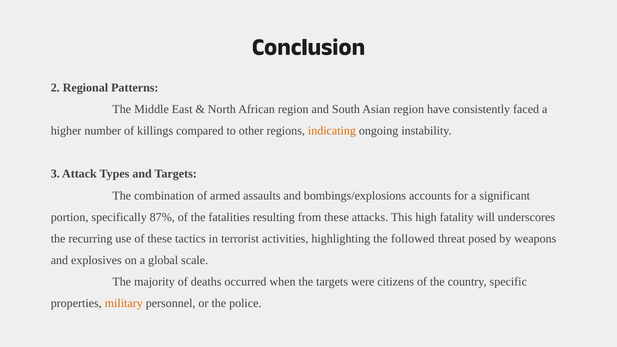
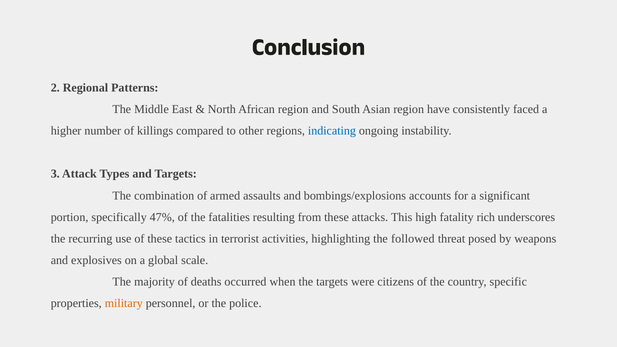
indicating colour: orange -> blue
87%: 87% -> 47%
will: will -> rich
